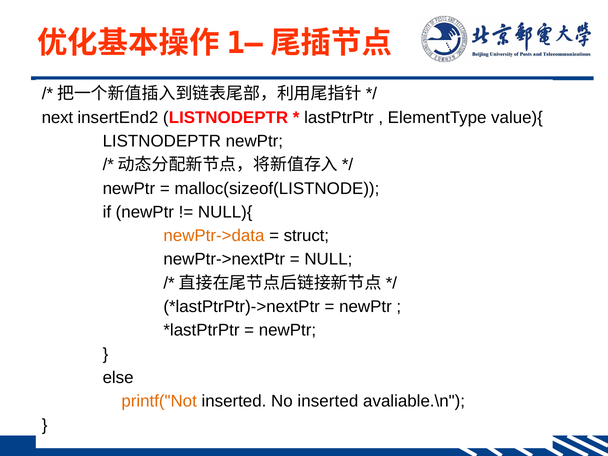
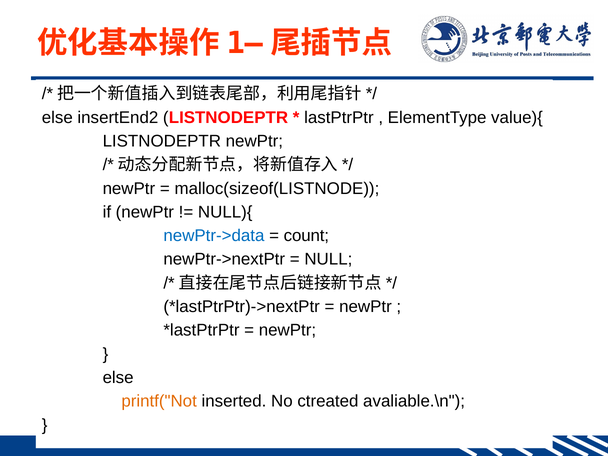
next at (57, 118): next -> else
newPtr->data colour: orange -> blue
struct: struct -> count
No inserted: inserted -> ctreated
